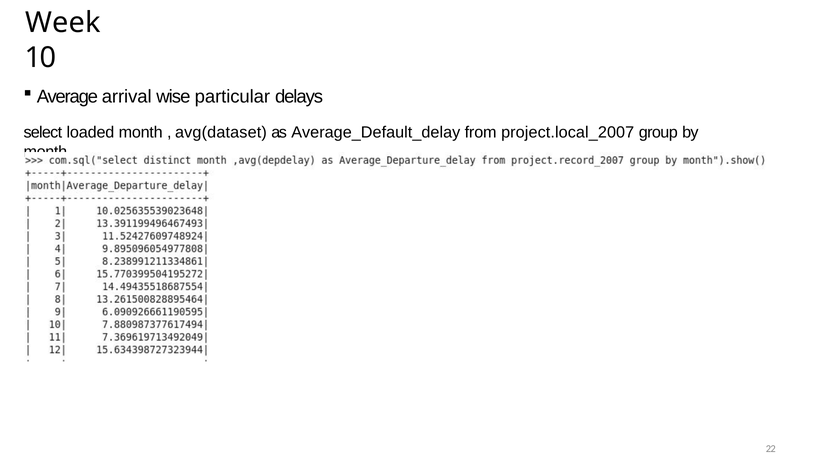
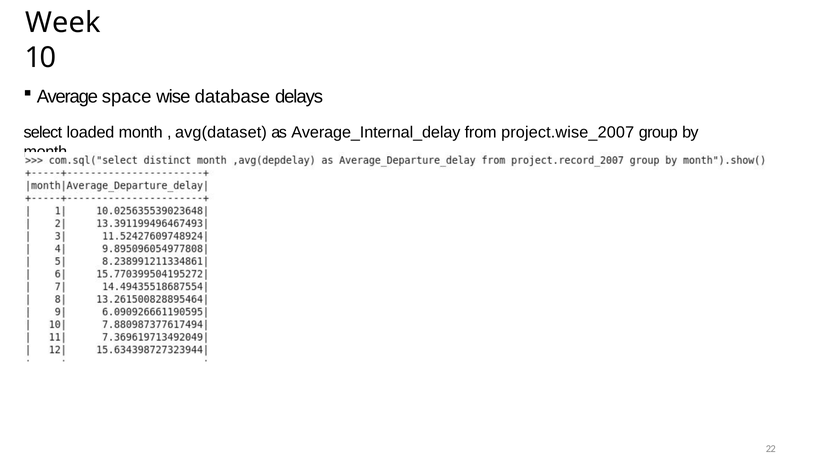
arrival: arrival -> space
particular: particular -> database
Average_Default_delay: Average_Default_delay -> Average_Internal_delay
project.local_2007: project.local_2007 -> project.wise_2007
